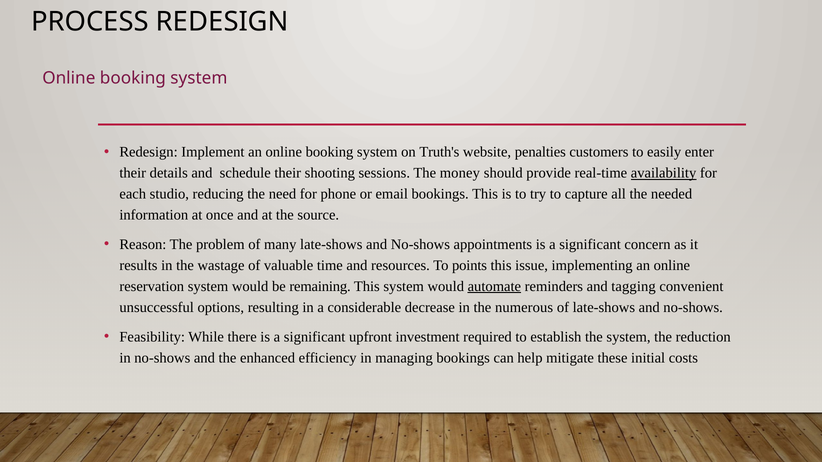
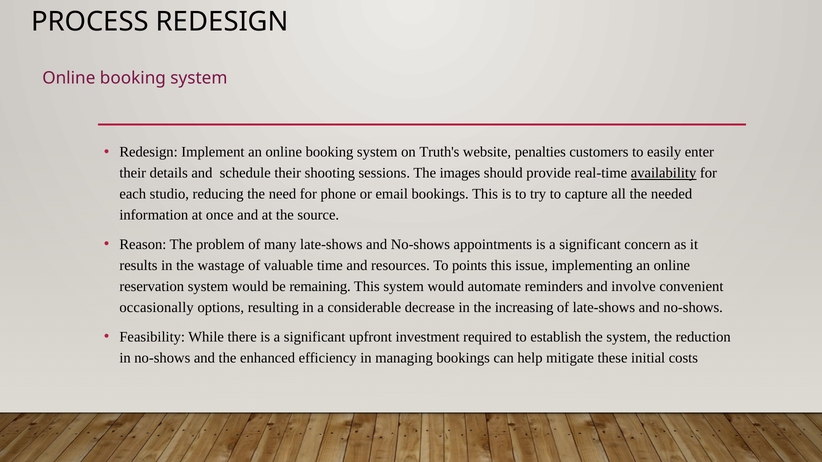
money: money -> images
automate underline: present -> none
tagging: tagging -> involve
unsuccessful: unsuccessful -> occasionally
numerous: numerous -> increasing
